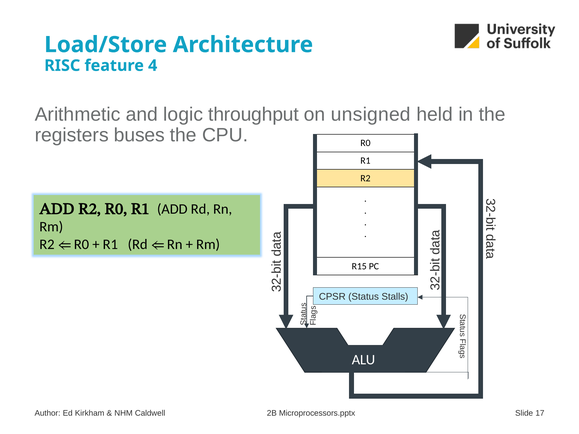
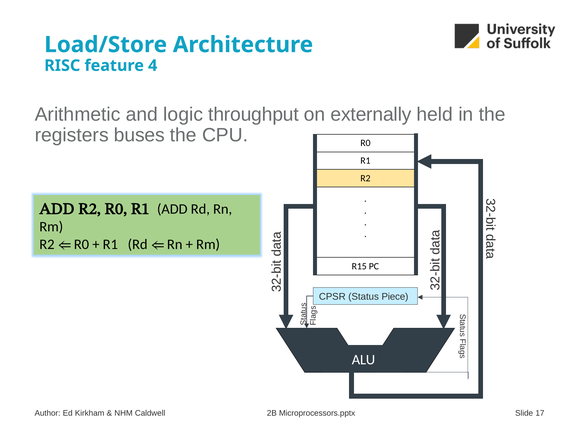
unsigned: unsigned -> externally
Stalls: Stalls -> Piece
